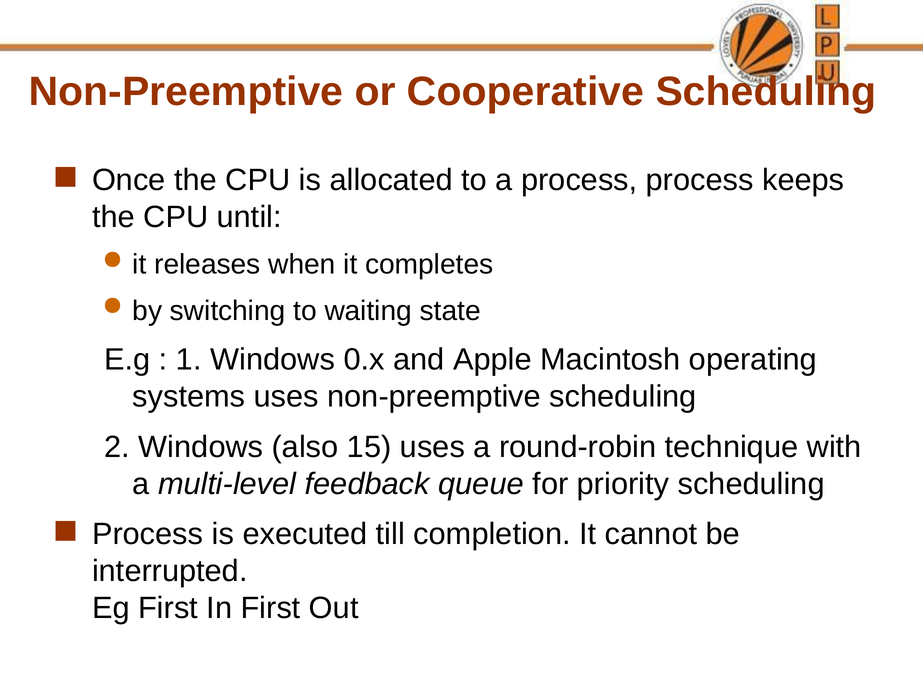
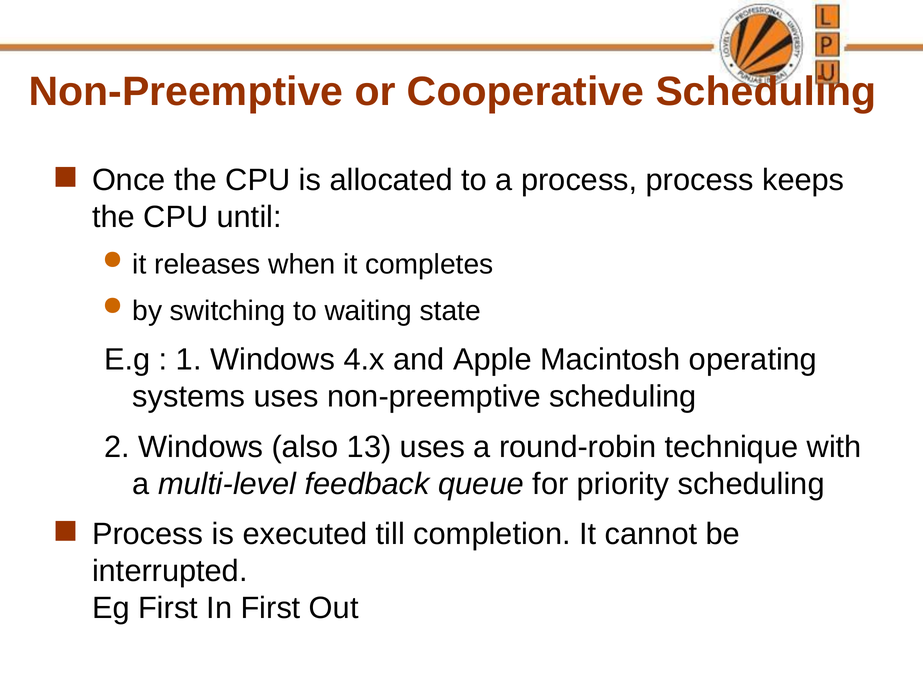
0.x: 0.x -> 4.x
15: 15 -> 13
